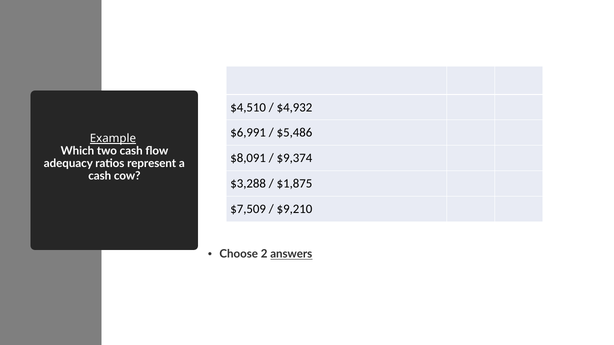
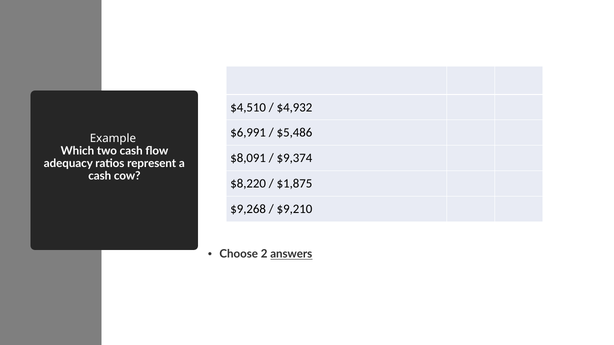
Example underline: present -> none
$3,288: $3,288 -> $8,220
$7,509: $7,509 -> $9,268
